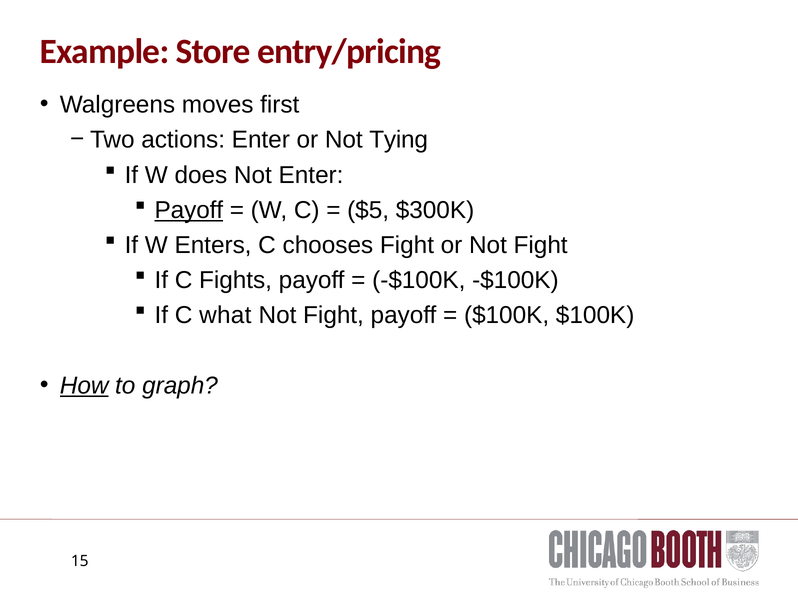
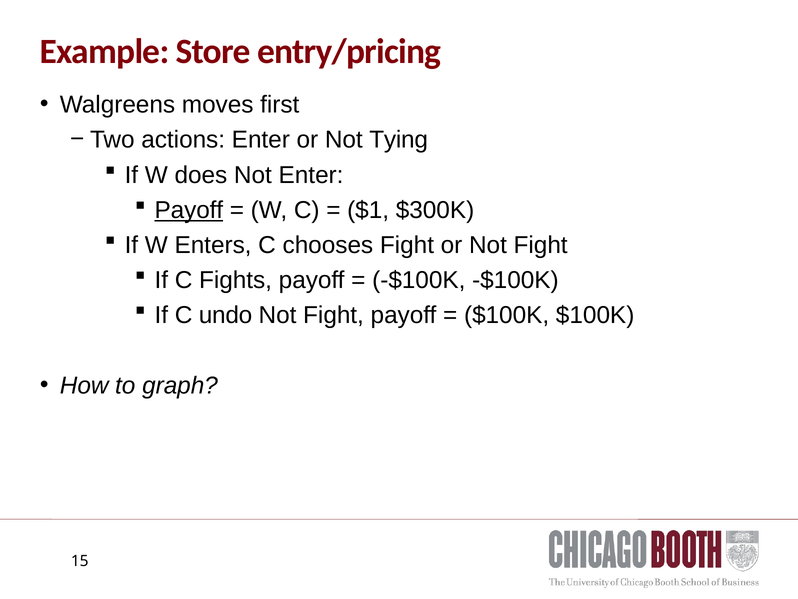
$5: $5 -> $1
what: what -> undo
How underline: present -> none
